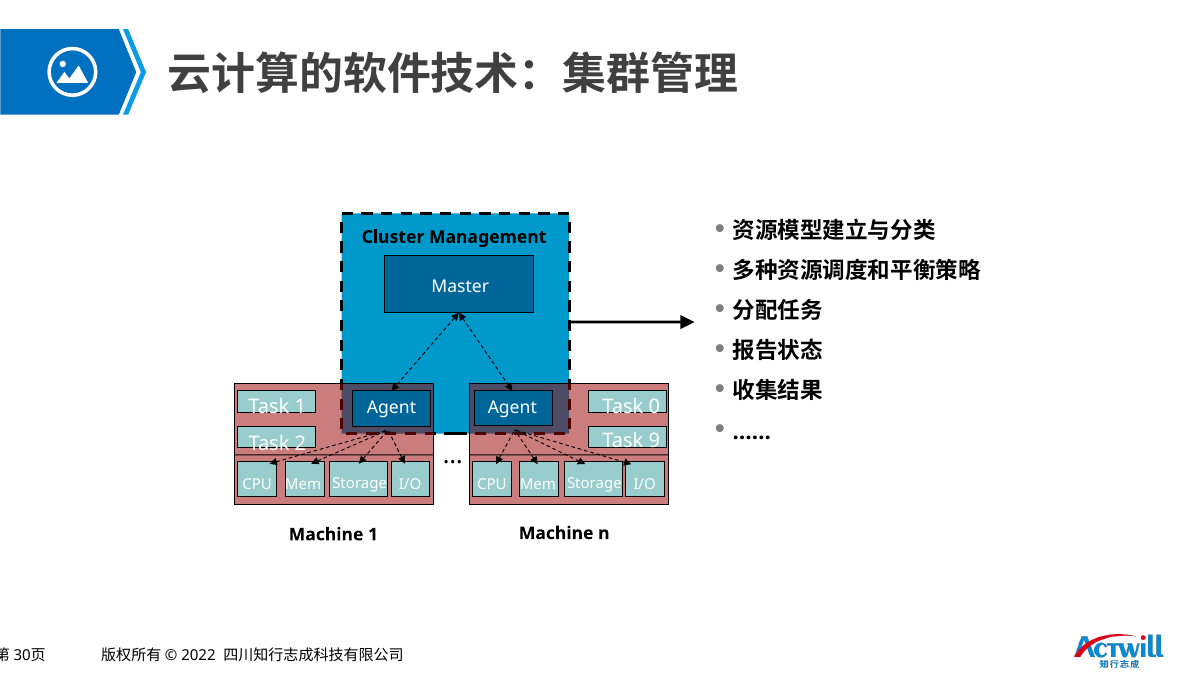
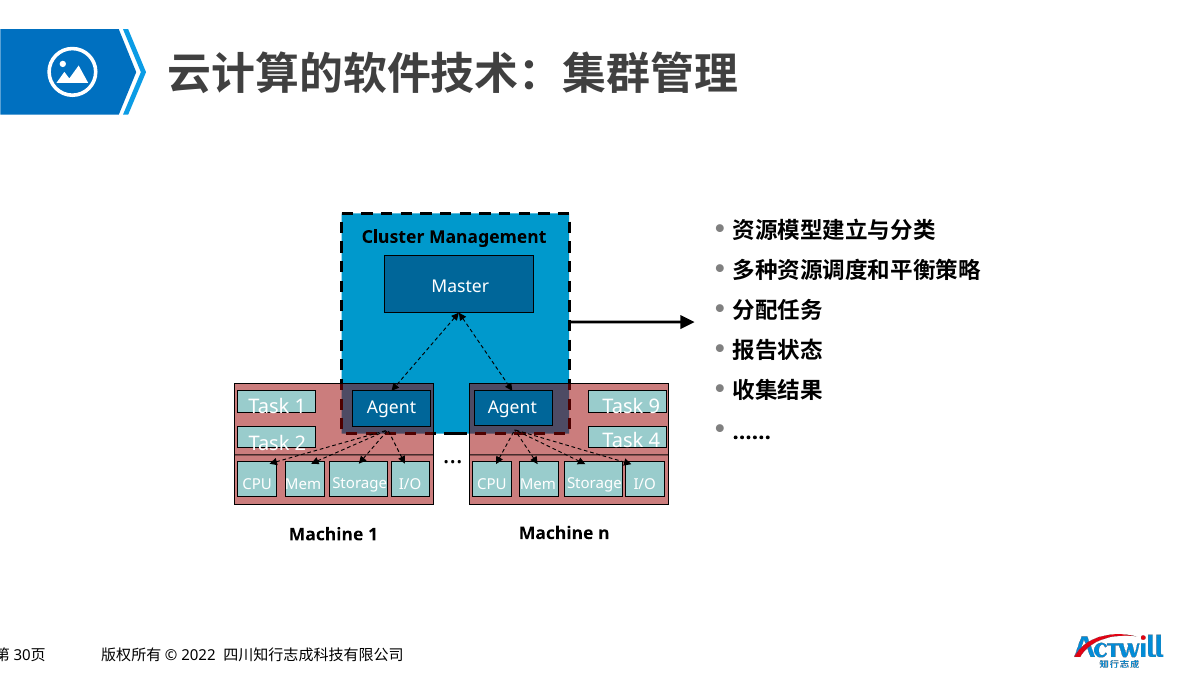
0: 0 -> 9
9: 9 -> 4
